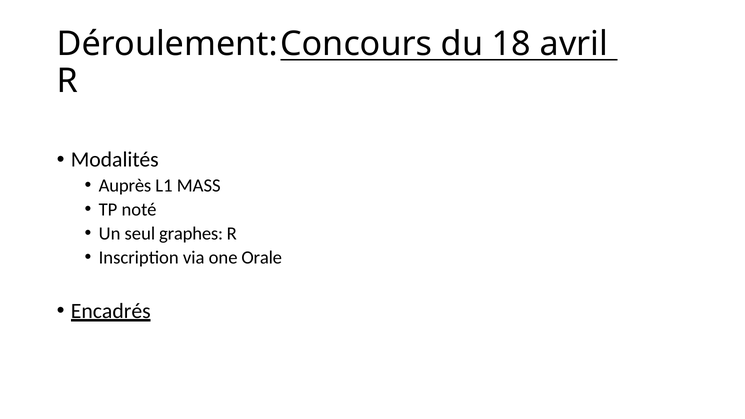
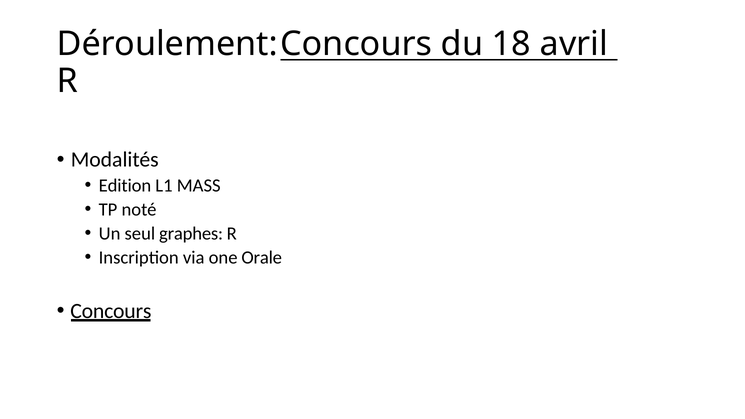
Auprès: Auprès -> Edition
Encadrés: Encadrés -> Concours
